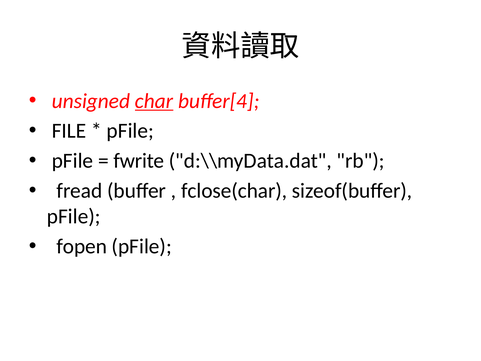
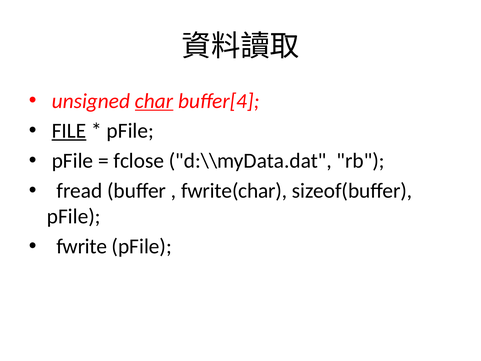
FILE underline: none -> present
fwrite: fwrite -> fclose
fclose(char: fclose(char -> fwrite(char
fopen: fopen -> fwrite
